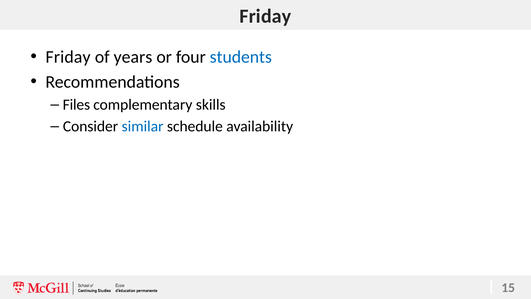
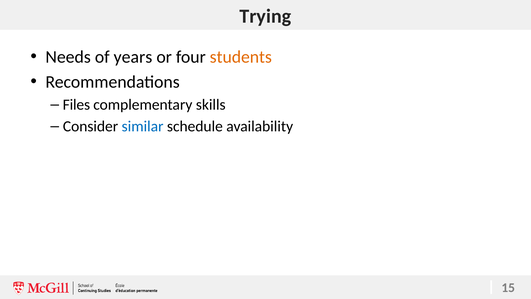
Friday at (265, 16): Friday -> Trying
Friday at (68, 57): Friday -> Needs
students colour: blue -> orange
